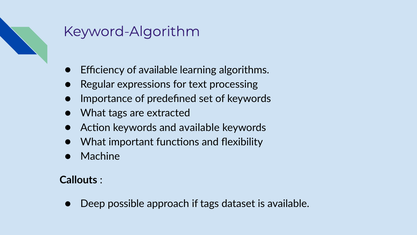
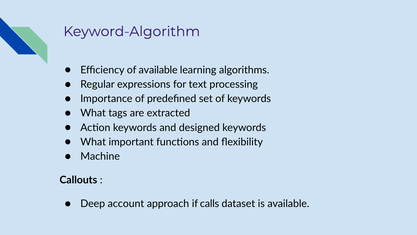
and available: available -> designed
possible: possible -> account
if tags: tags -> calls
